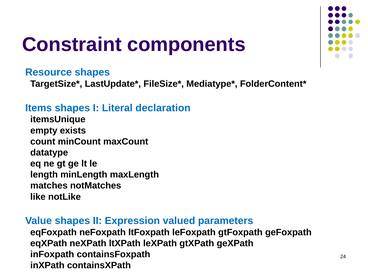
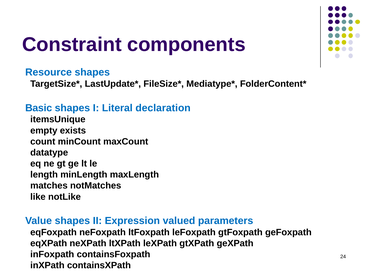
Items: Items -> Basic
